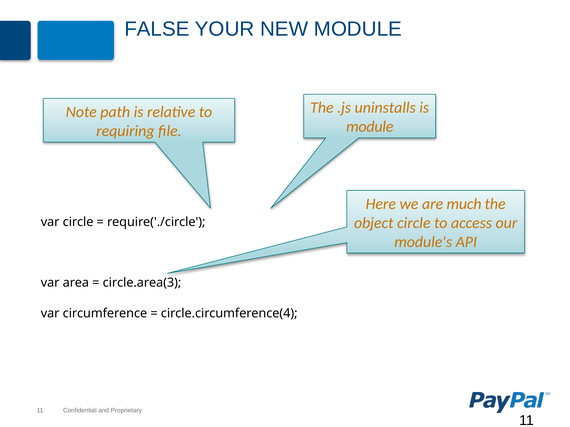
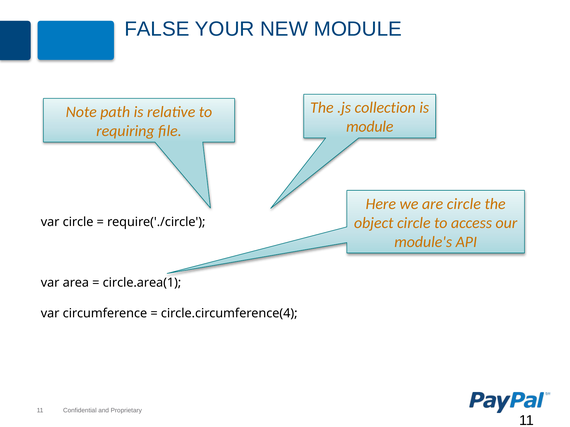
uninstalls: uninstalls -> collection
much at (464, 204): much -> circle
circle.area(3: circle.area(3 -> circle.area(1
